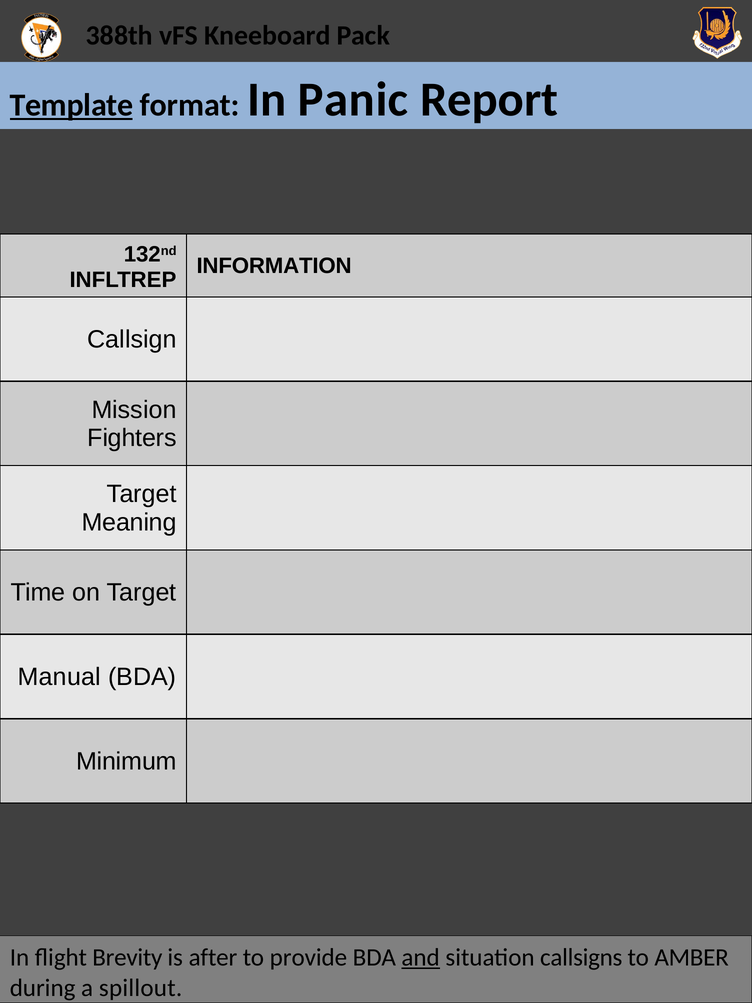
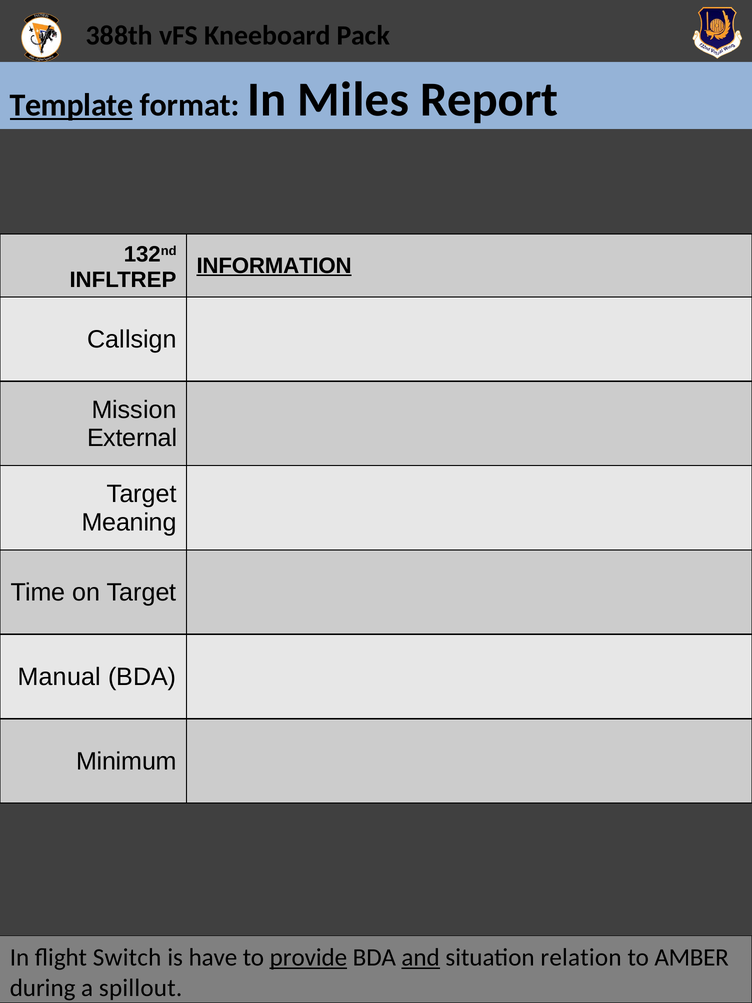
Panic: Panic -> Miles
INFORMATION underline: none -> present
Fighters: Fighters -> External
Brevity: Brevity -> Switch
after: after -> have
provide underline: none -> present
callsigns: callsigns -> relation
